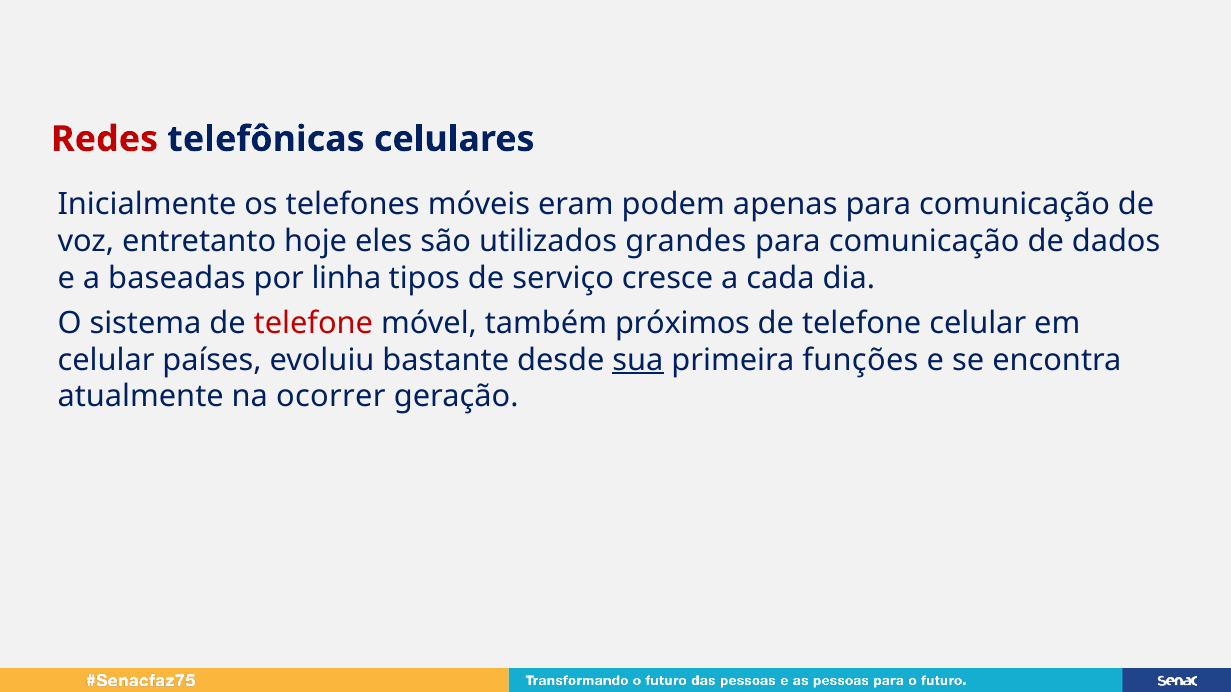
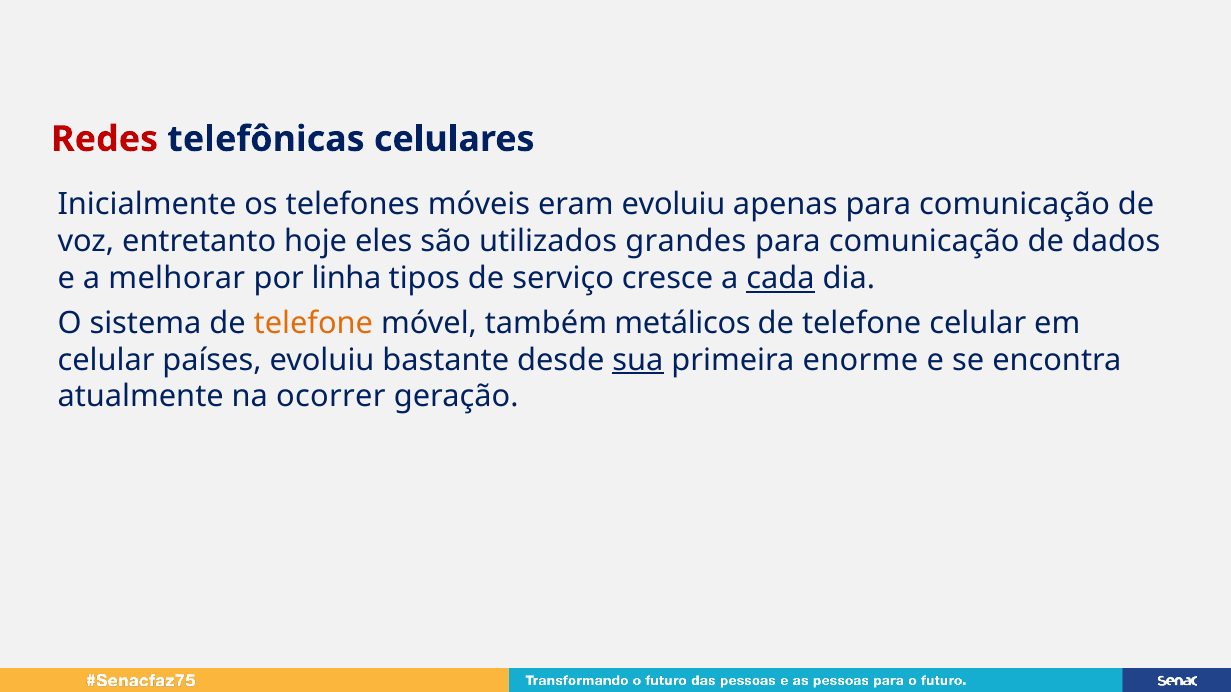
eram podem: podem -> evoluiu
baseadas: baseadas -> melhorar
cada underline: none -> present
telefone at (313, 323) colour: red -> orange
próximos: próximos -> metálicos
funções: funções -> enorme
